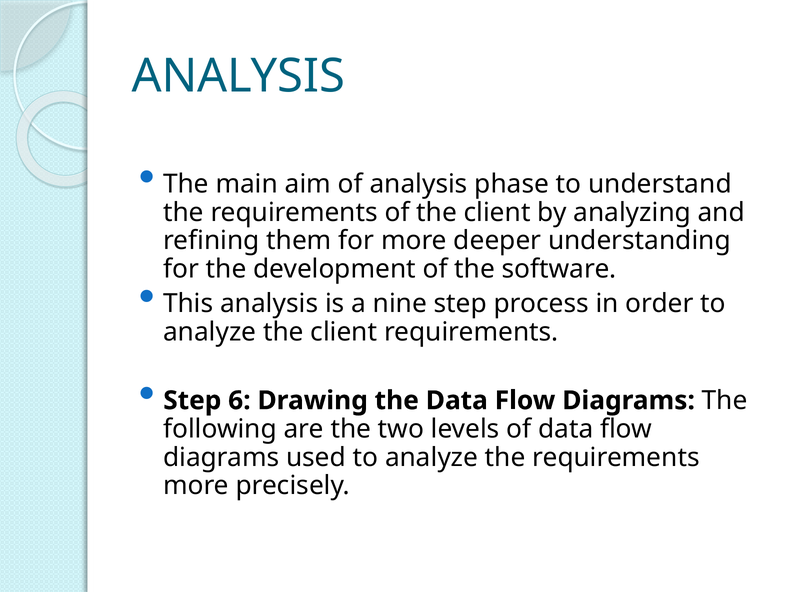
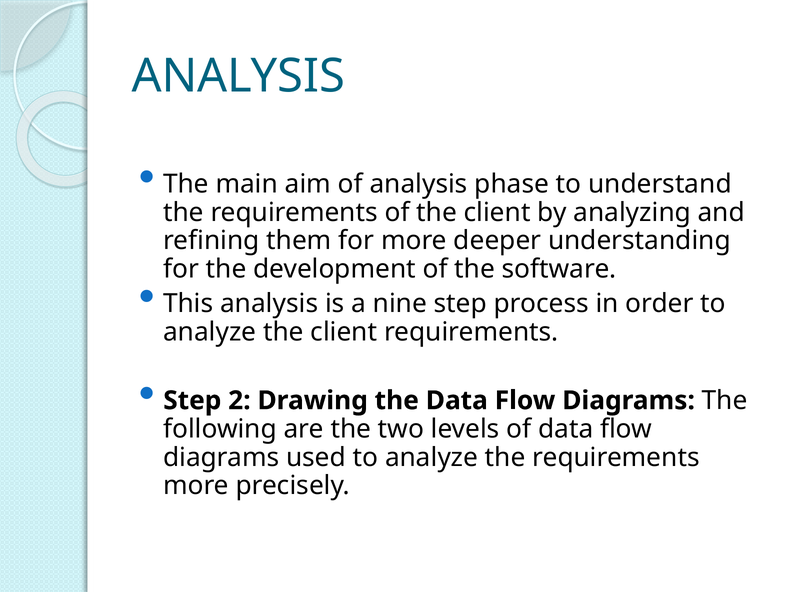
6: 6 -> 2
